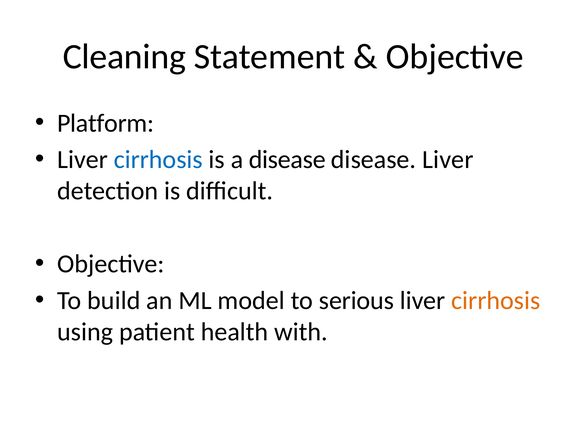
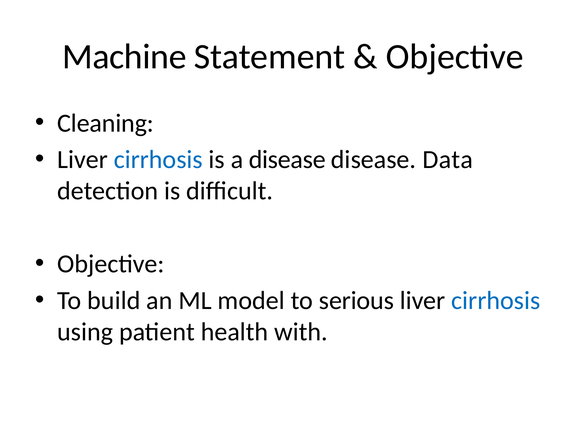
Cleaning: Cleaning -> Machine
Platform: Platform -> Cleaning
disease Liver: Liver -> Data
cirrhosis at (496, 301) colour: orange -> blue
